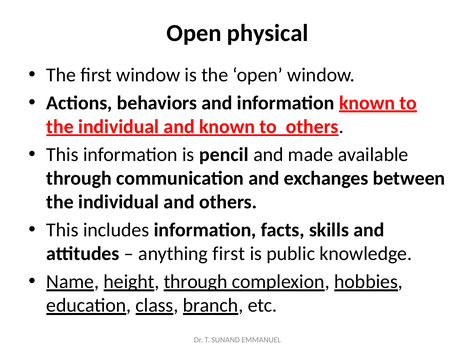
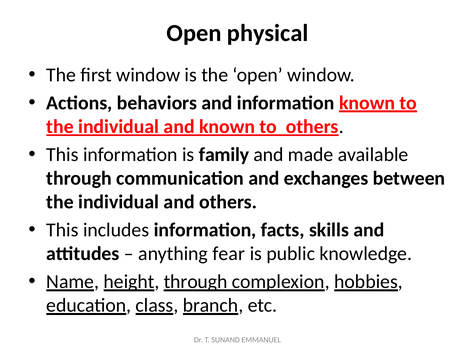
pencil: pencil -> family
anything first: first -> fear
